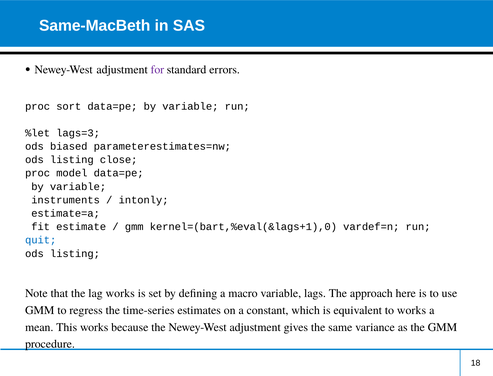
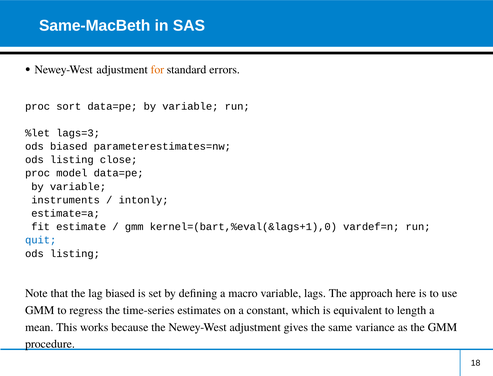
for colour: purple -> orange
lag works: works -> biased
to works: works -> length
